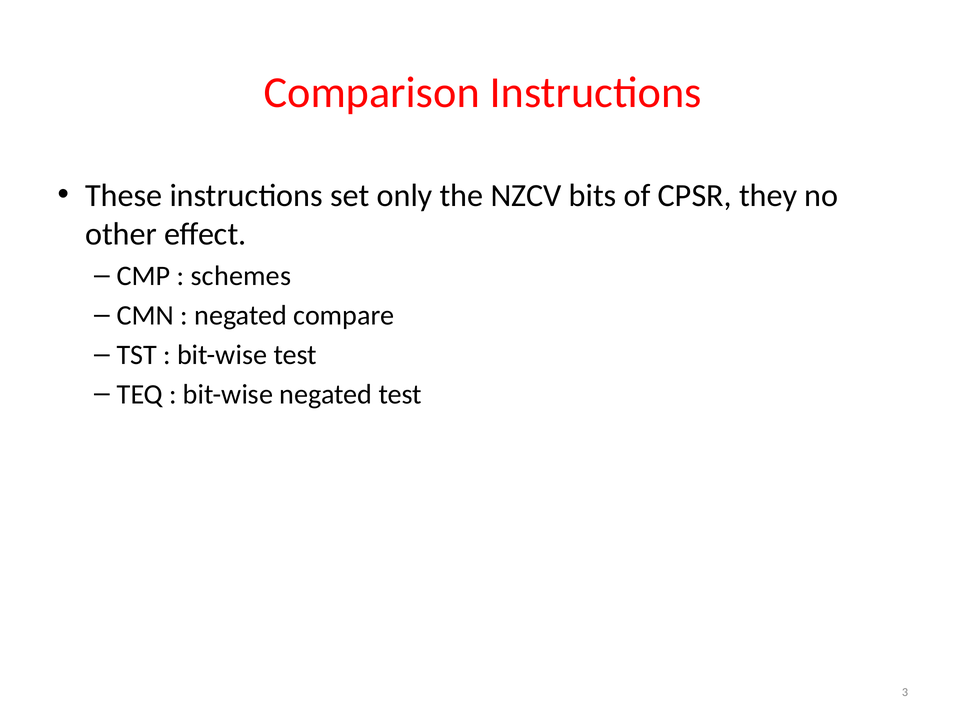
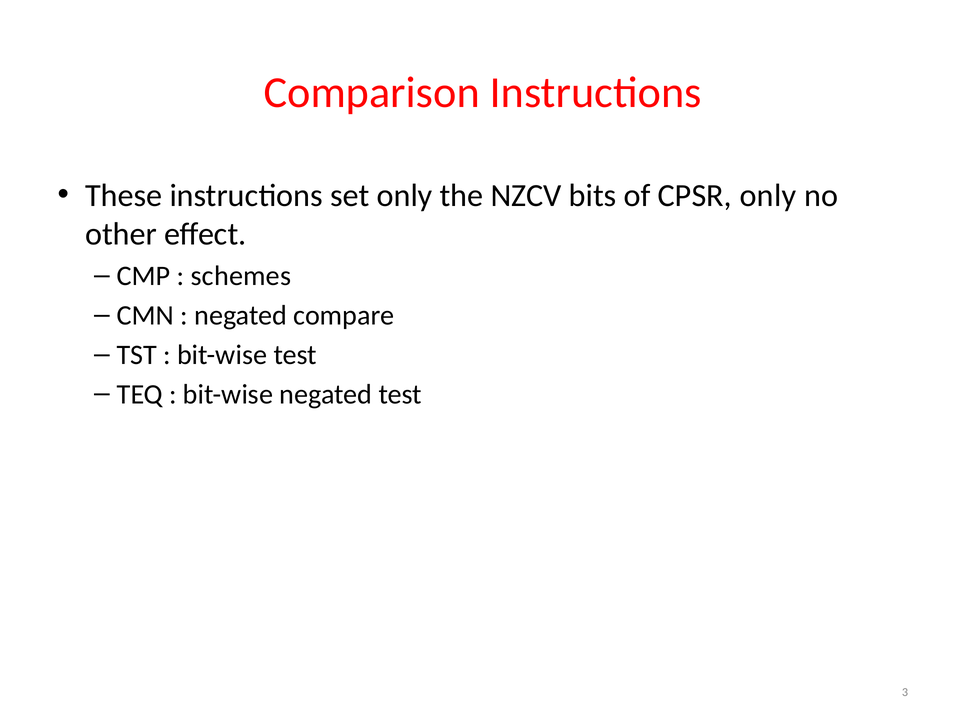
CPSR they: they -> only
